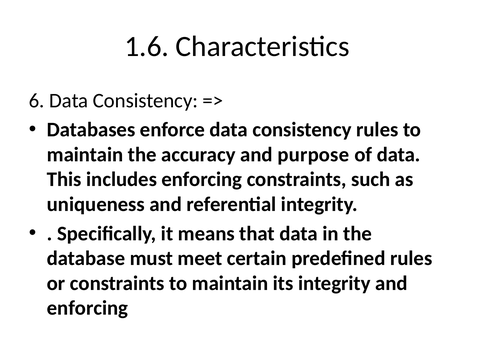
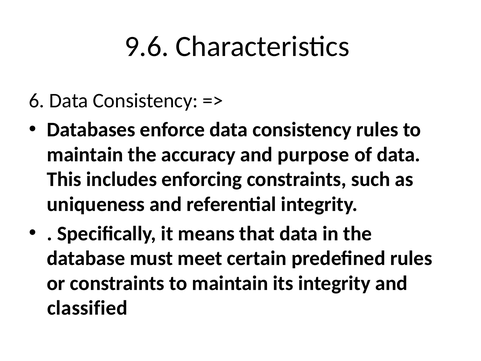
1.6: 1.6 -> 9.6
enforcing at (87, 308): enforcing -> classified
